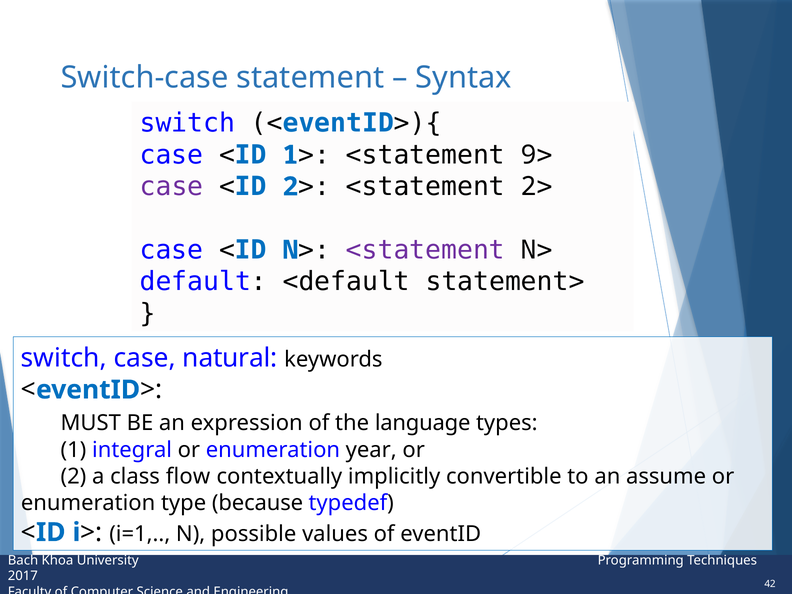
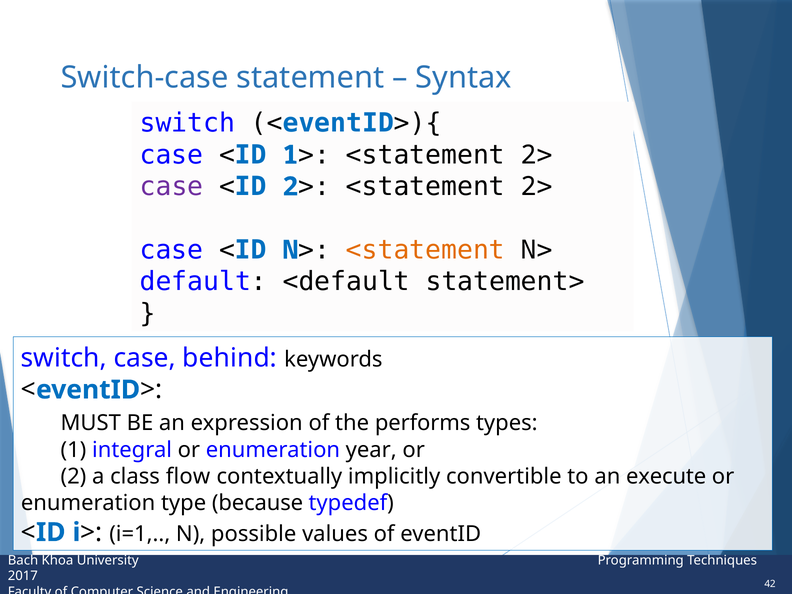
9 at (529, 155): 9 -> 2
<statement at (425, 250) colour: purple -> orange
natural: natural -> behind
language: language -> performs
assume: assume -> execute
